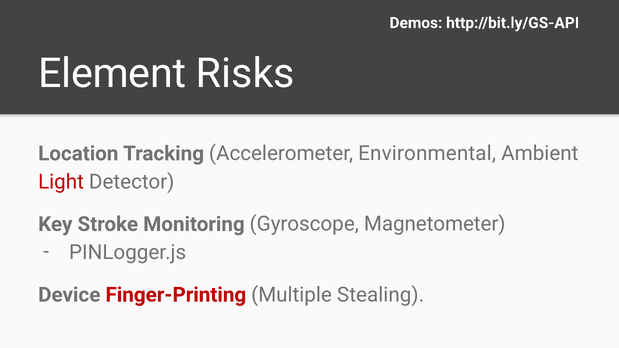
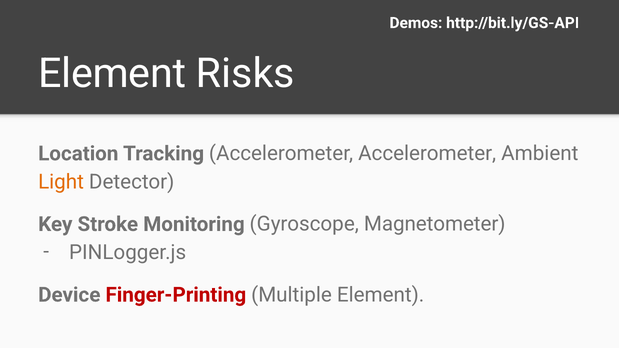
Accelerometer Environmental: Environmental -> Accelerometer
Light colour: red -> orange
Multiple Stealing: Stealing -> Element
